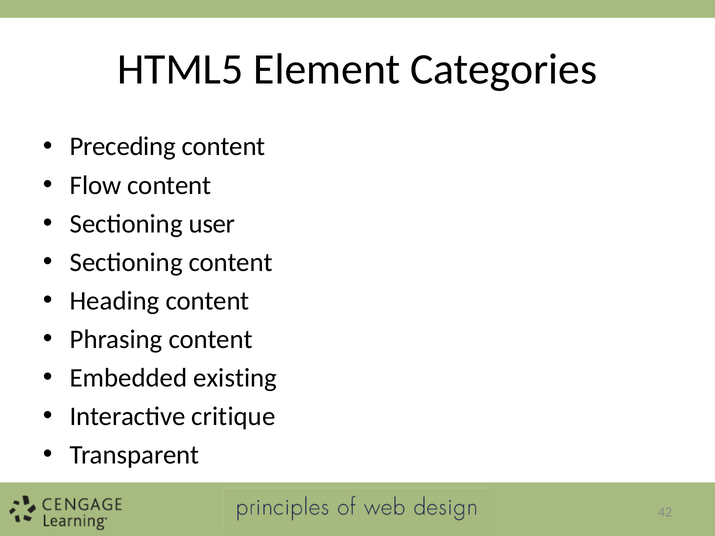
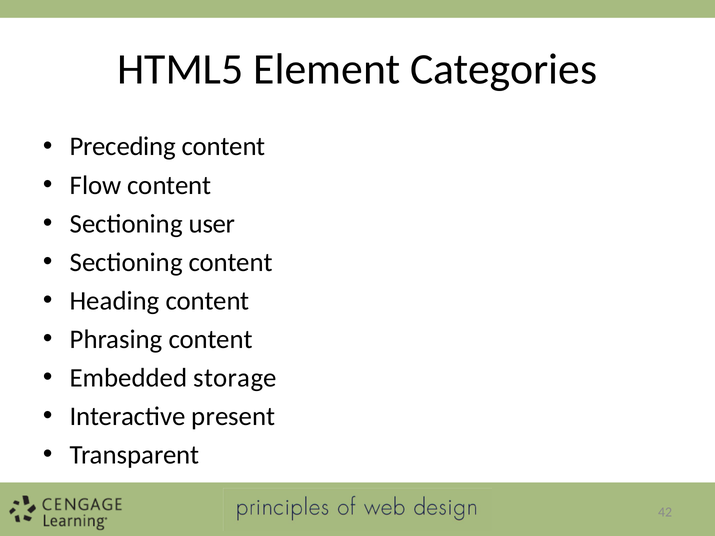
existing: existing -> storage
critique: critique -> present
